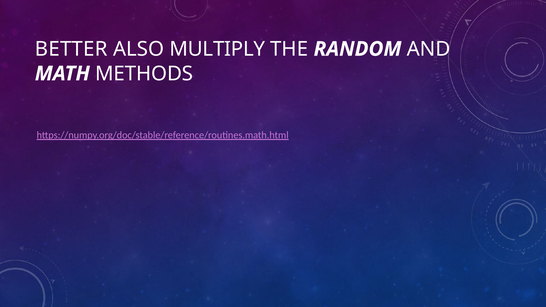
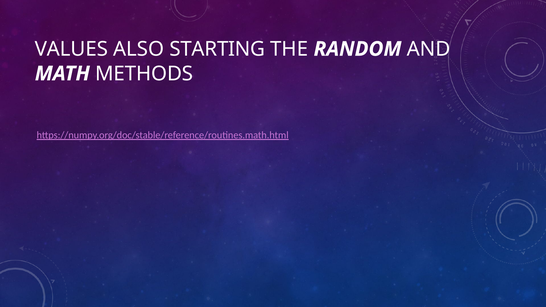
BETTER: BETTER -> VALUES
MULTIPLY: MULTIPLY -> STARTING
